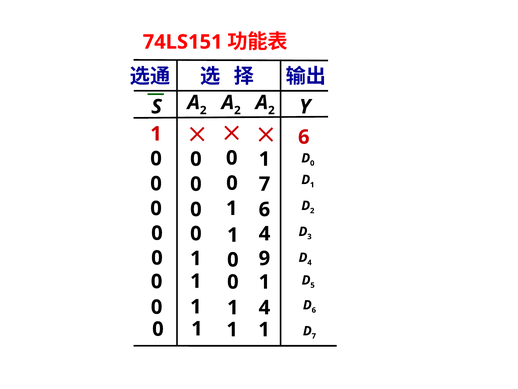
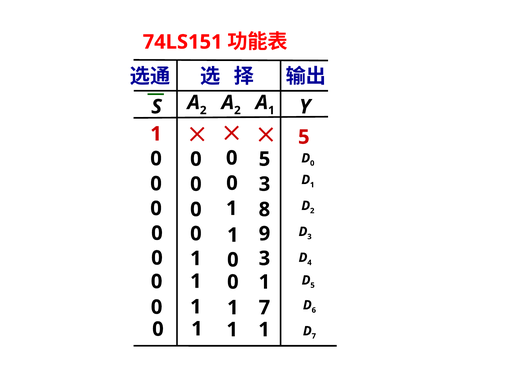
2 at (271, 110): 2 -> 1
1 6: 6 -> 5
1 at (264, 159): 1 -> 5
0 7: 7 -> 3
0 6: 6 -> 8
0 4: 4 -> 9
1 9: 9 -> 3
1 4: 4 -> 7
